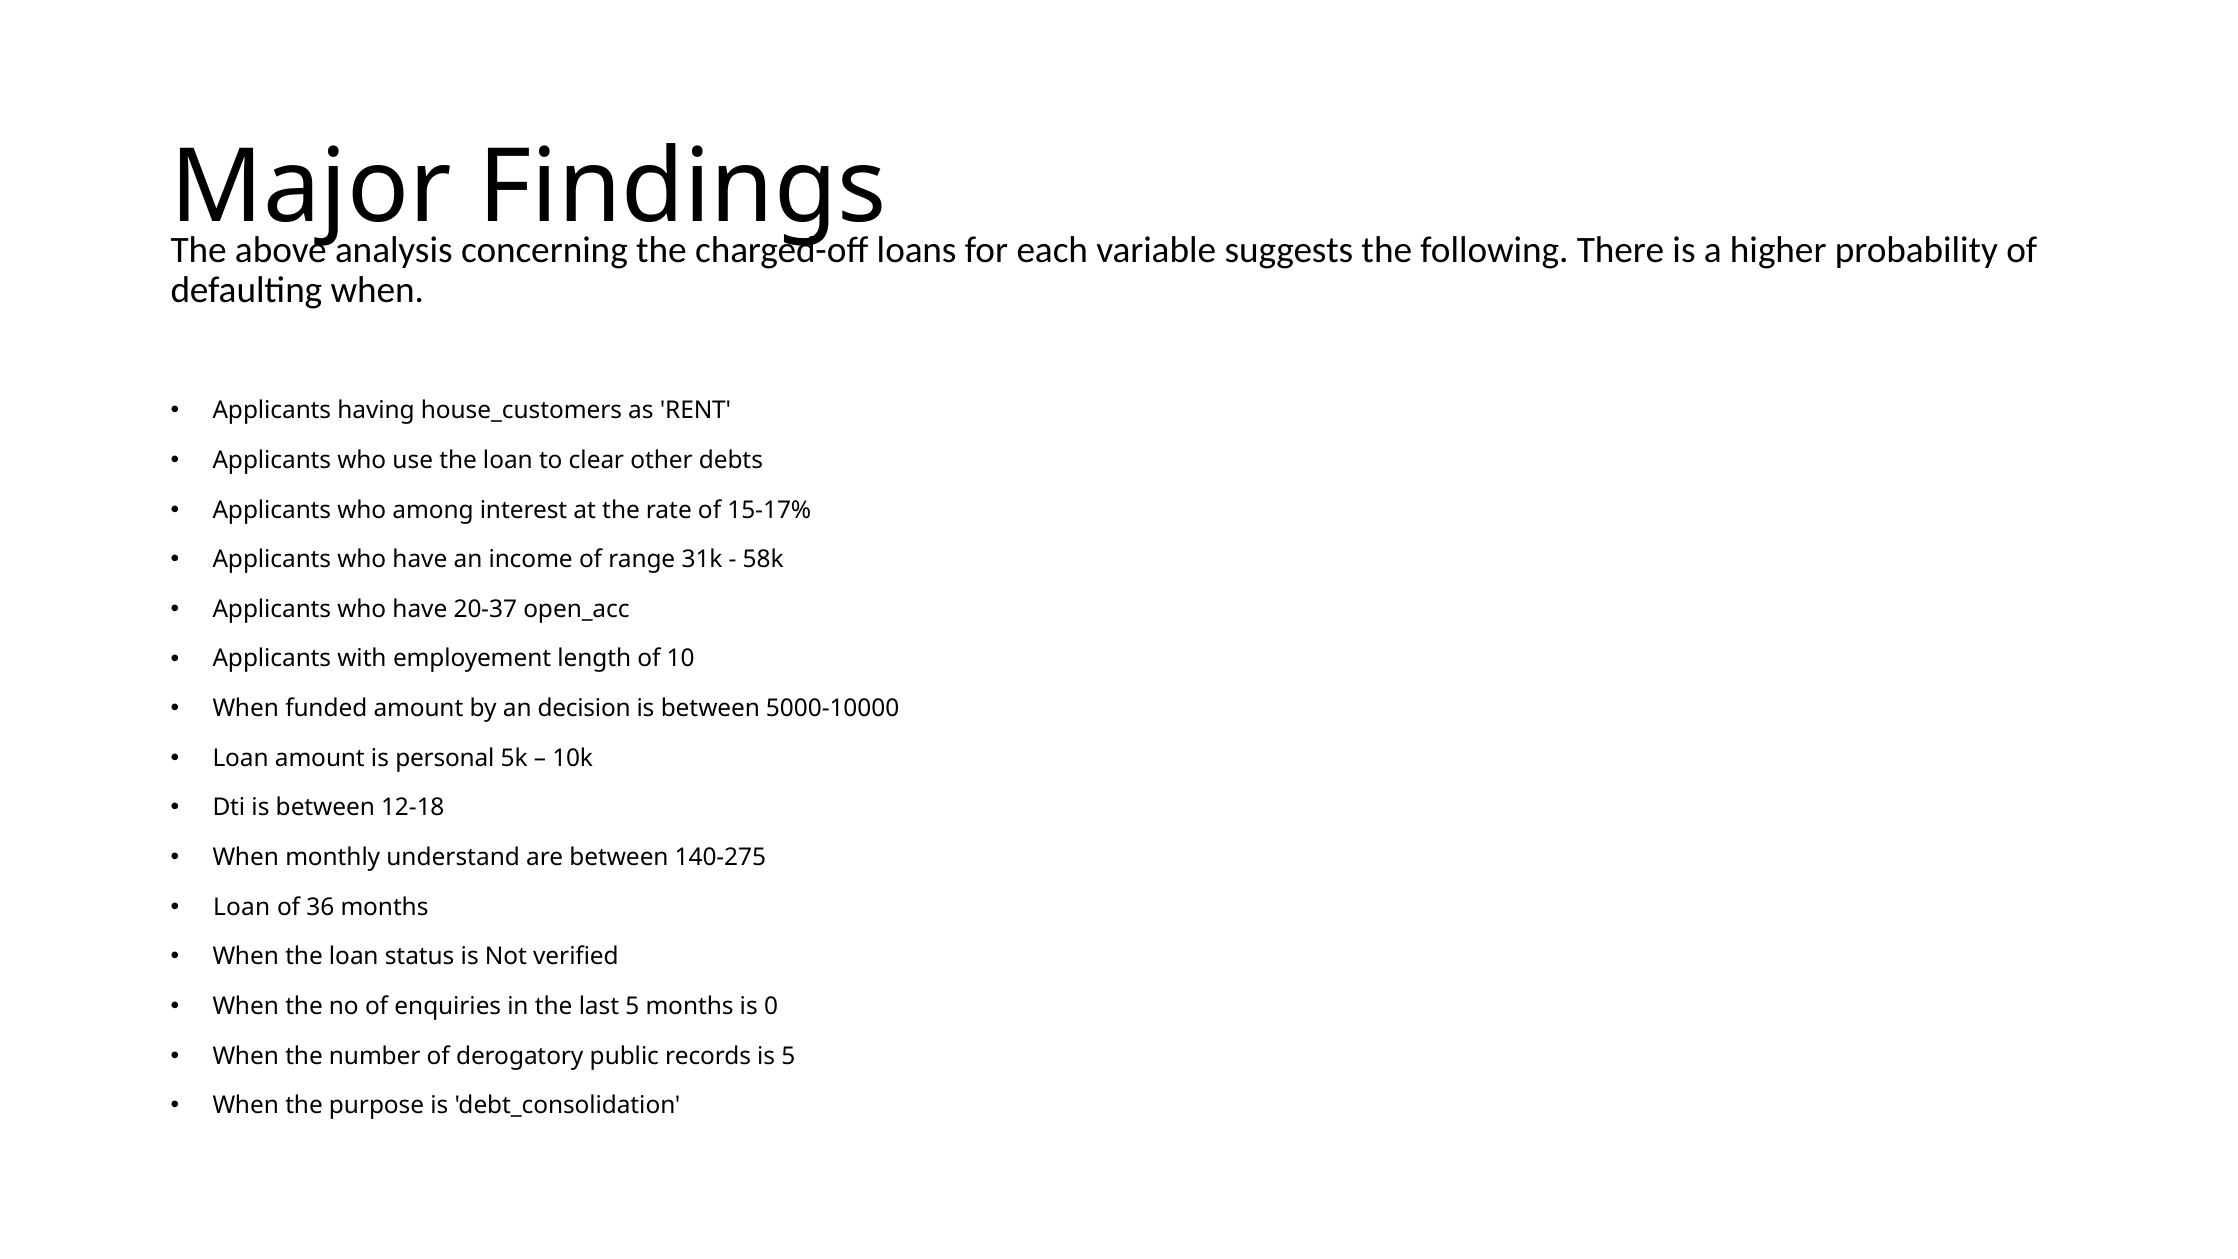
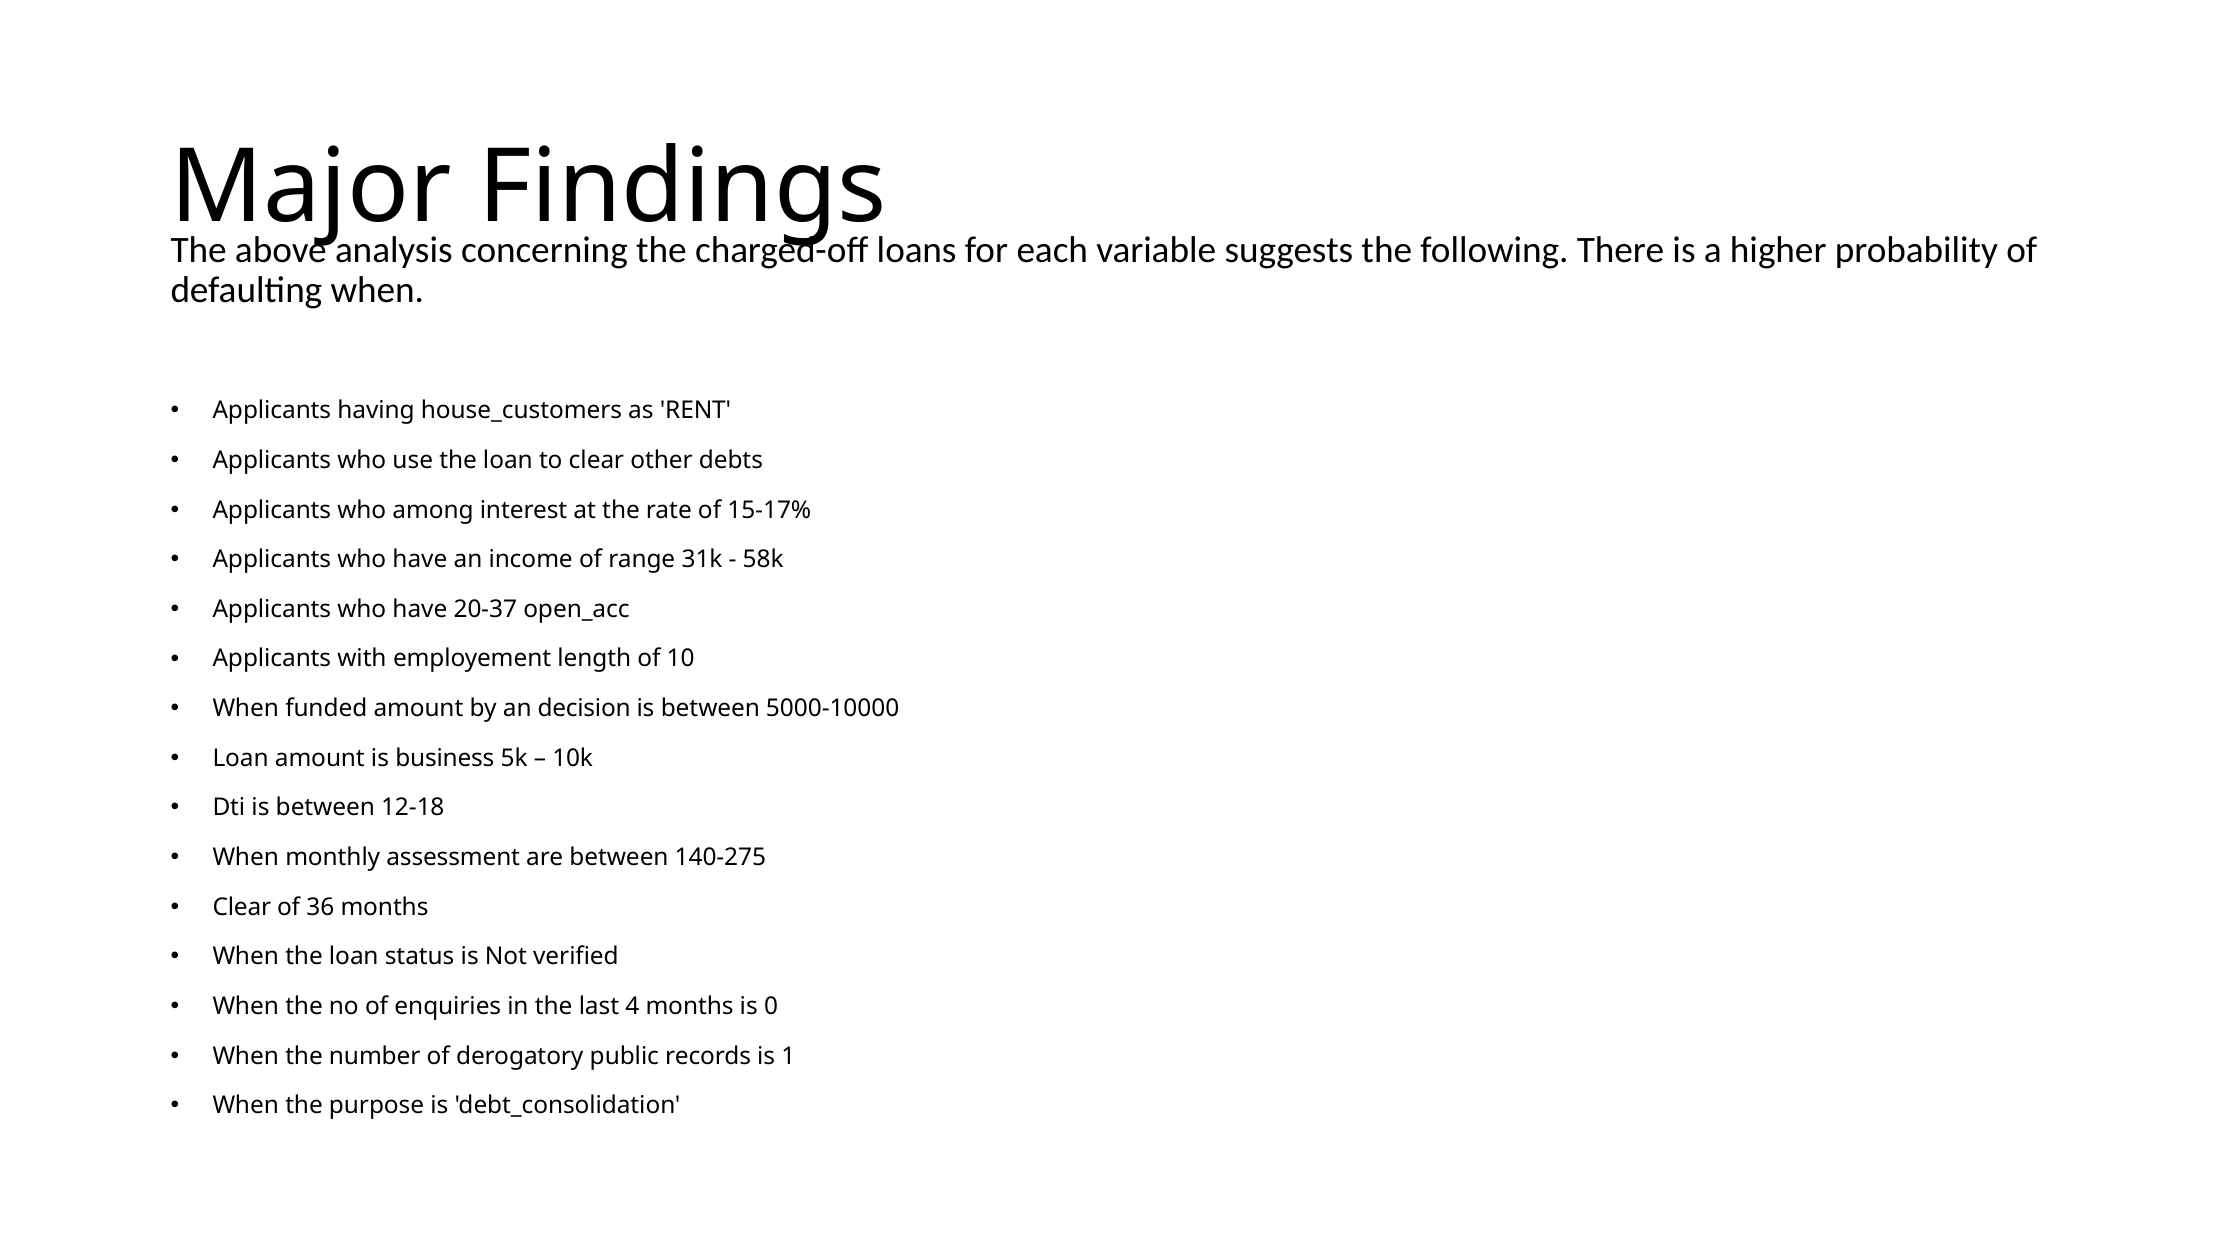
personal: personal -> business
understand: understand -> assessment
Loan at (242, 907): Loan -> Clear
last 5: 5 -> 4
is 5: 5 -> 1
